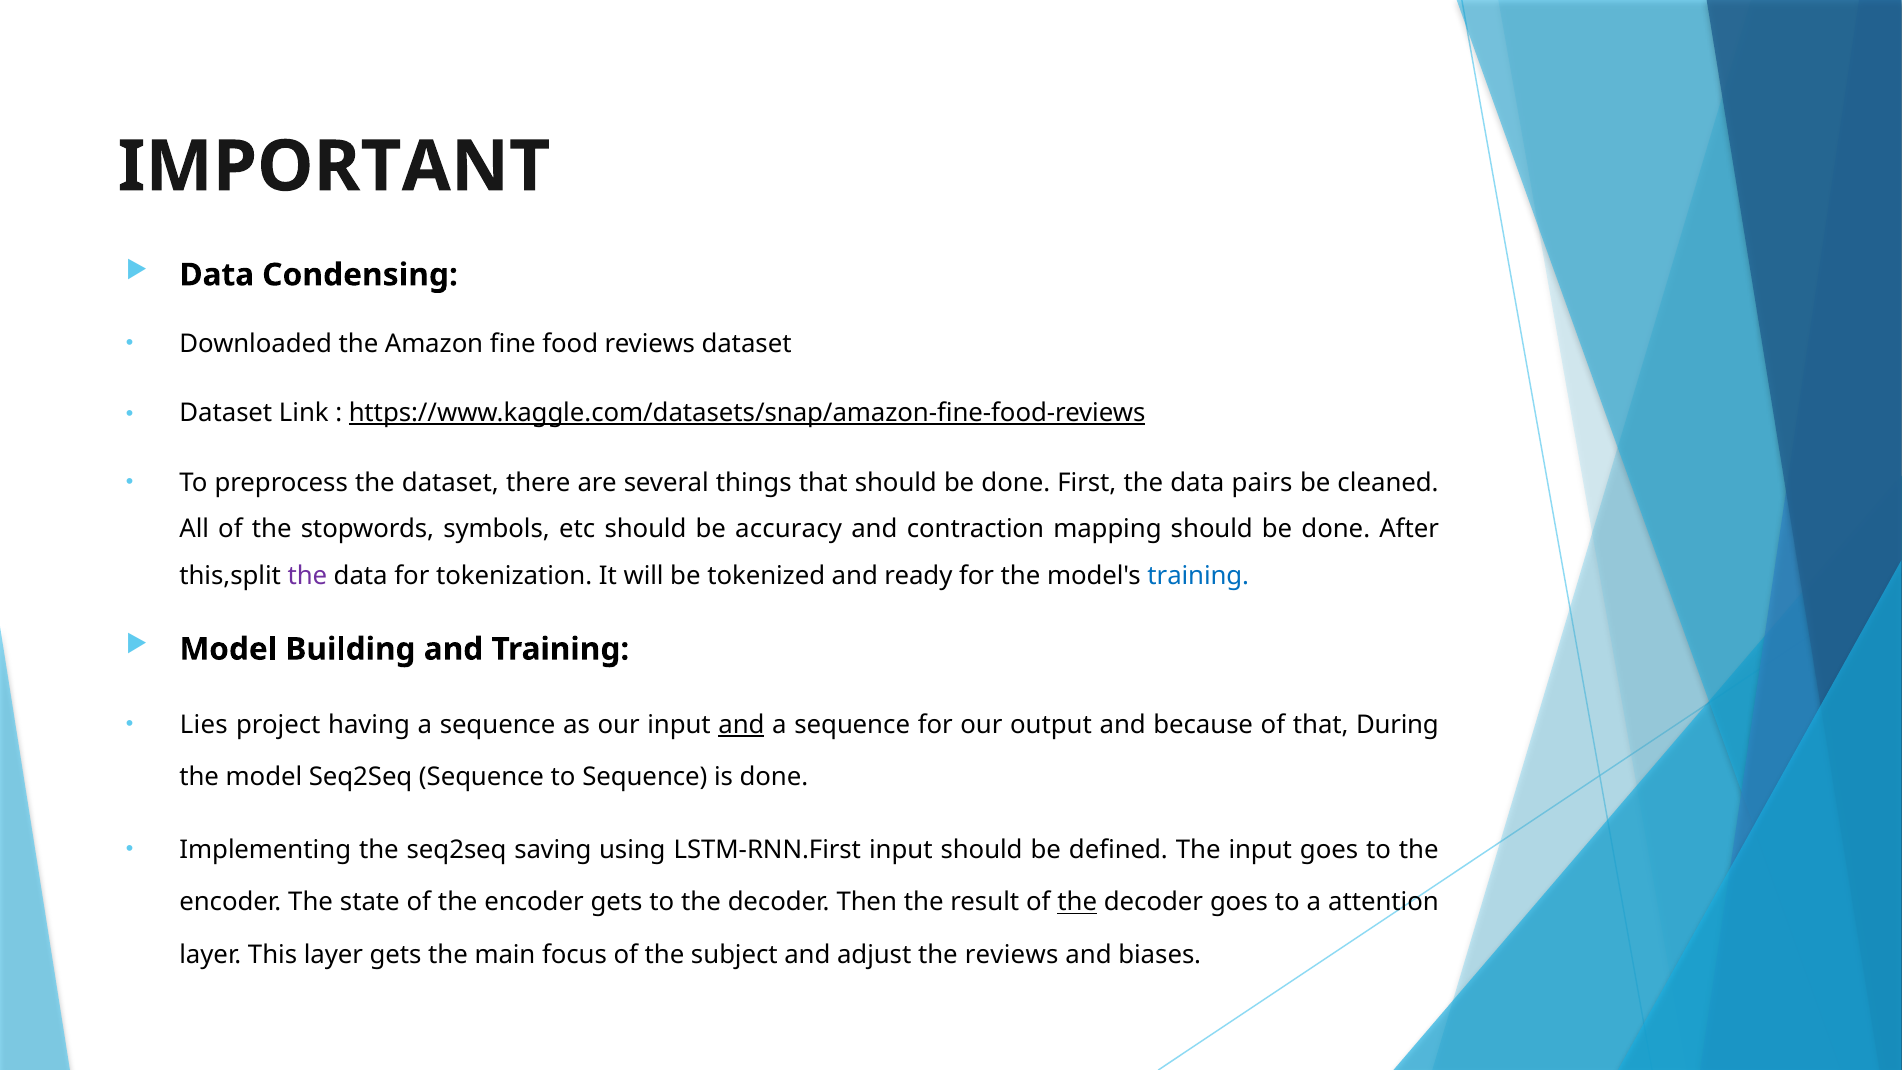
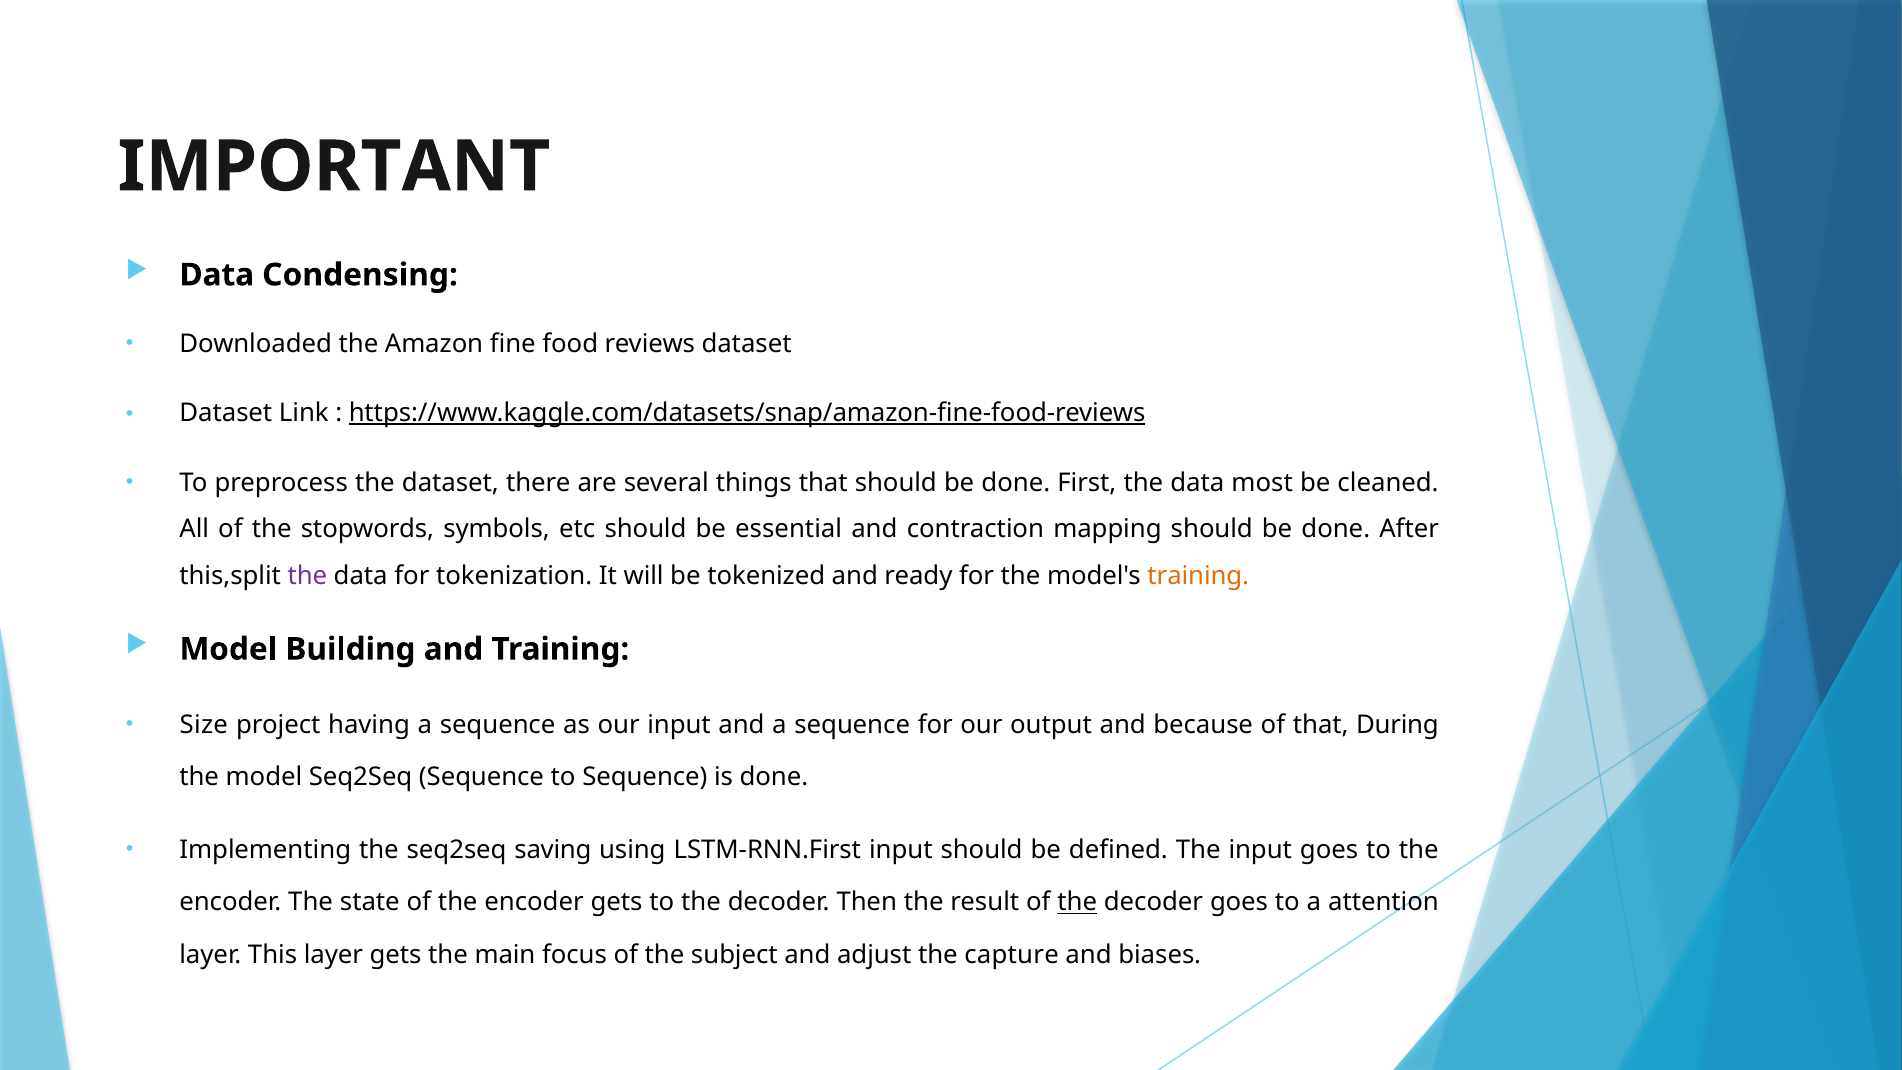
pairs: pairs -> most
accuracy: accuracy -> essential
training at (1198, 575) colour: blue -> orange
Lies: Lies -> Size
and at (741, 725) underline: present -> none
the reviews: reviews -> capture
